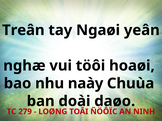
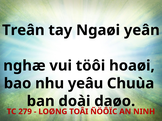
naày: naày -> yeâu
